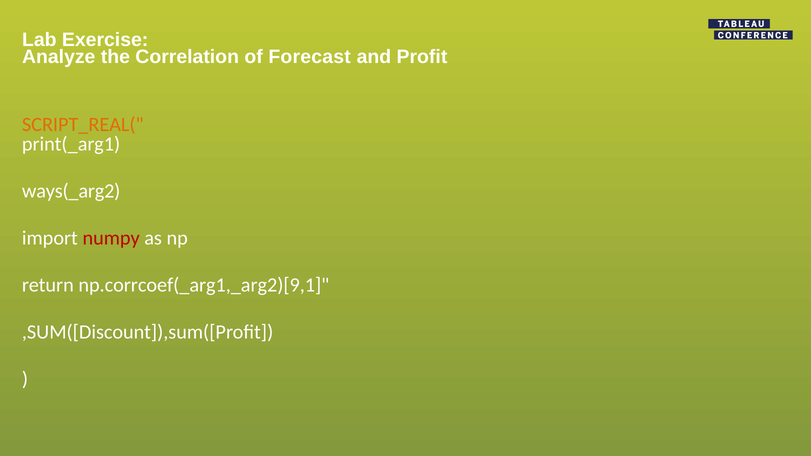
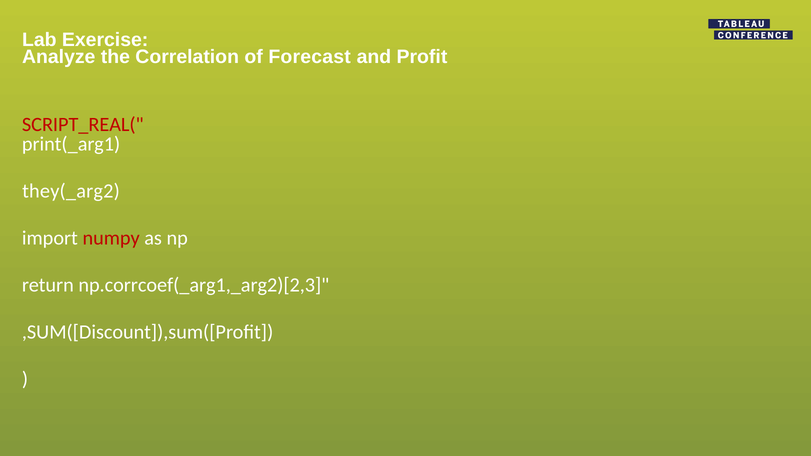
SCRIPT_REAL( colour: orange -> red
ways(_arg2: ways(_arg2 -> they(_arg2
np.corrcoef(_arg1,_arg2)[9,1: np.corrcoef(_arg1,_arg2)[9,1 -> np.corrcoef(_arg1,_arg2)[2,3
